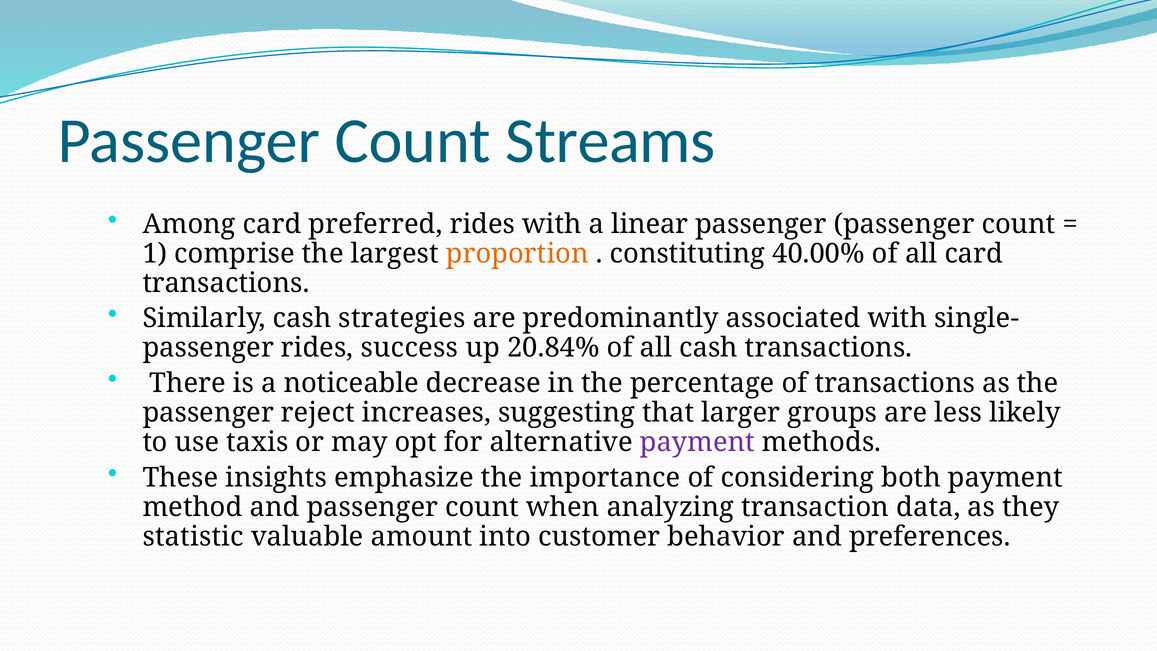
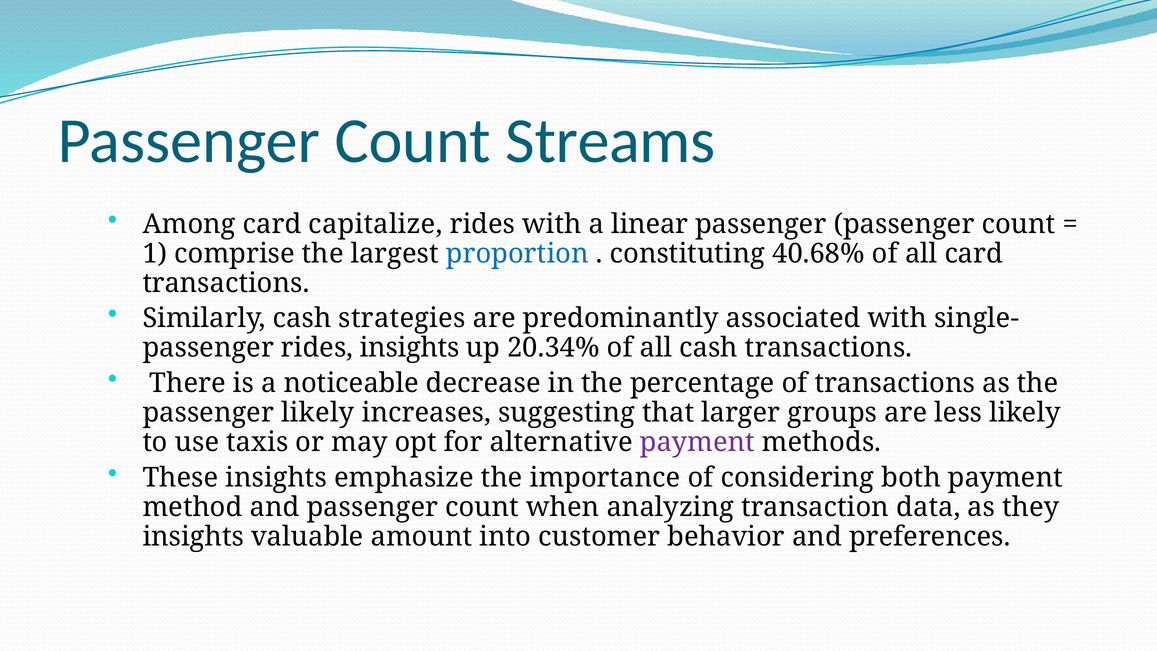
preferred: preferred -> capitalize
proportion colour: orange -> blue
40.00%: 40.00% -> 40.68%
rides success: success -> insights
20.84%: 20.84% -> 20.34%
passenger reject: reject -> likely
statistic at (193, 536): statistic -> insights
